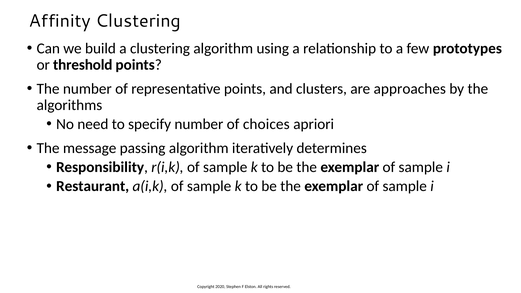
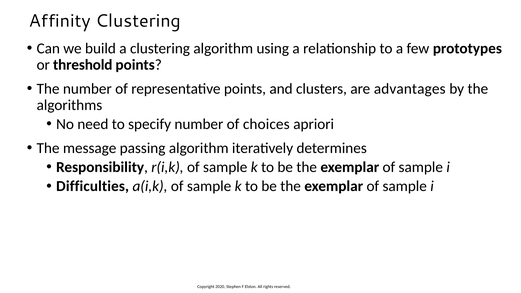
approaches: approaches -> advantages
Restaurant: Restaurant -> Difficulties
